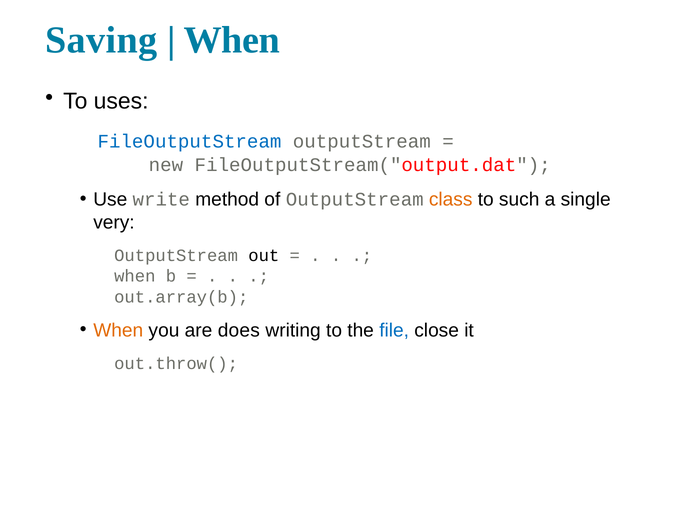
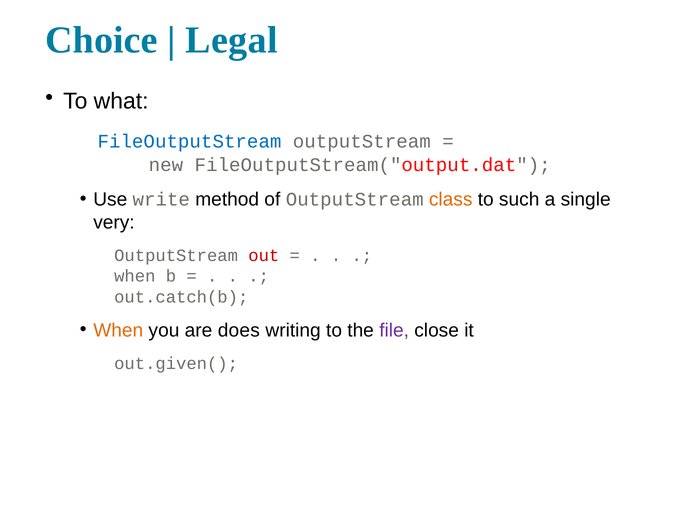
Saving: Saving -> Choice
When at (232, 40): When -> Legal
uses: uses -> what
out colour: black -> red
out.array(b: out.array(b -> out.catch(b
file colour: blue -> purple
out.throw(: out.throw( -> out.given(
